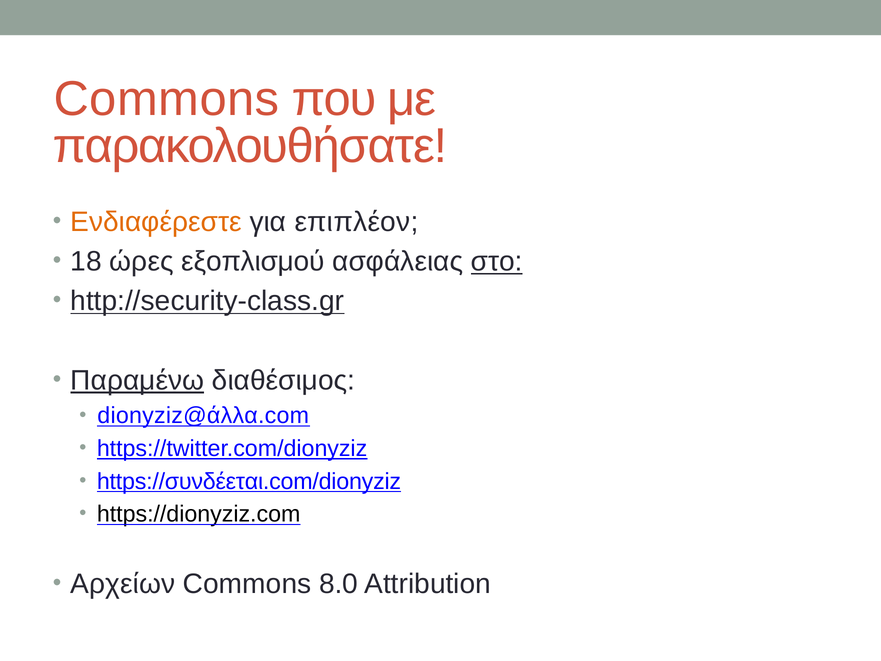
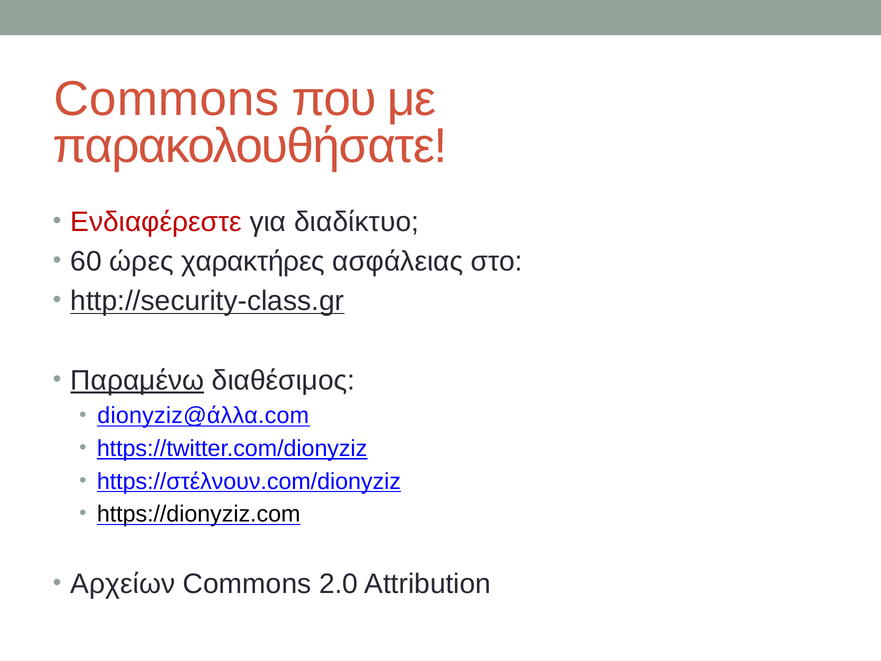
Ενδιαφέρεστε colour: orange -> red
επιπλέον: επιπλέον -> διαδίκτυο
18: 18 -> 60
εξοπλισμού: εξοπλισμού -> χαρακτήρες
στο underline: present -> none
https://συνδέεται.com/dionyziz: https://συνδέεται.com/dionyziz -> https://στέλνουν.com/dionyziz
8.0: 8.0 -> 2.0
